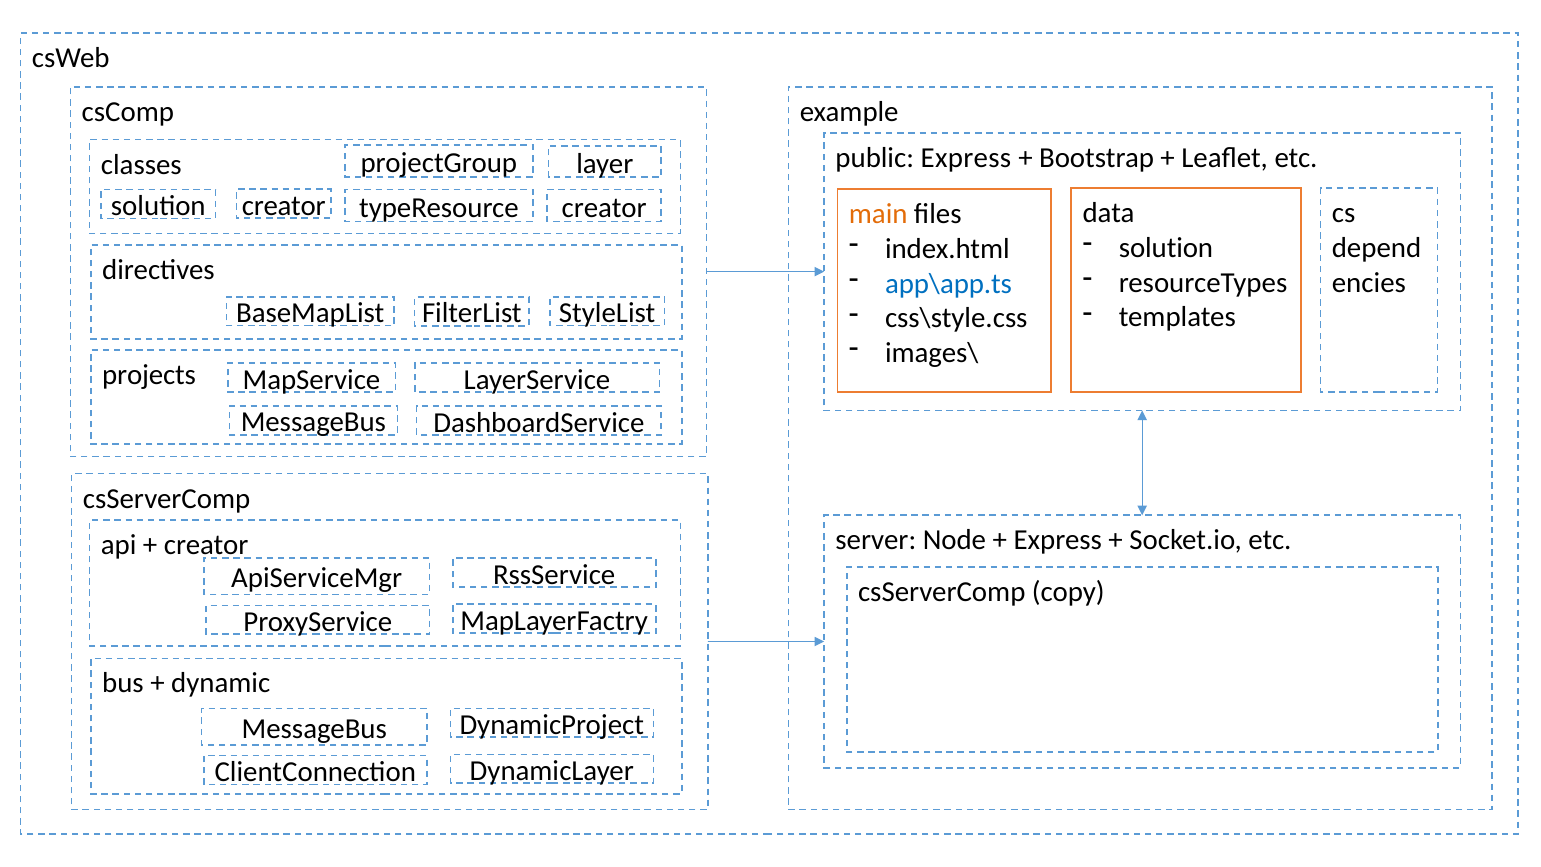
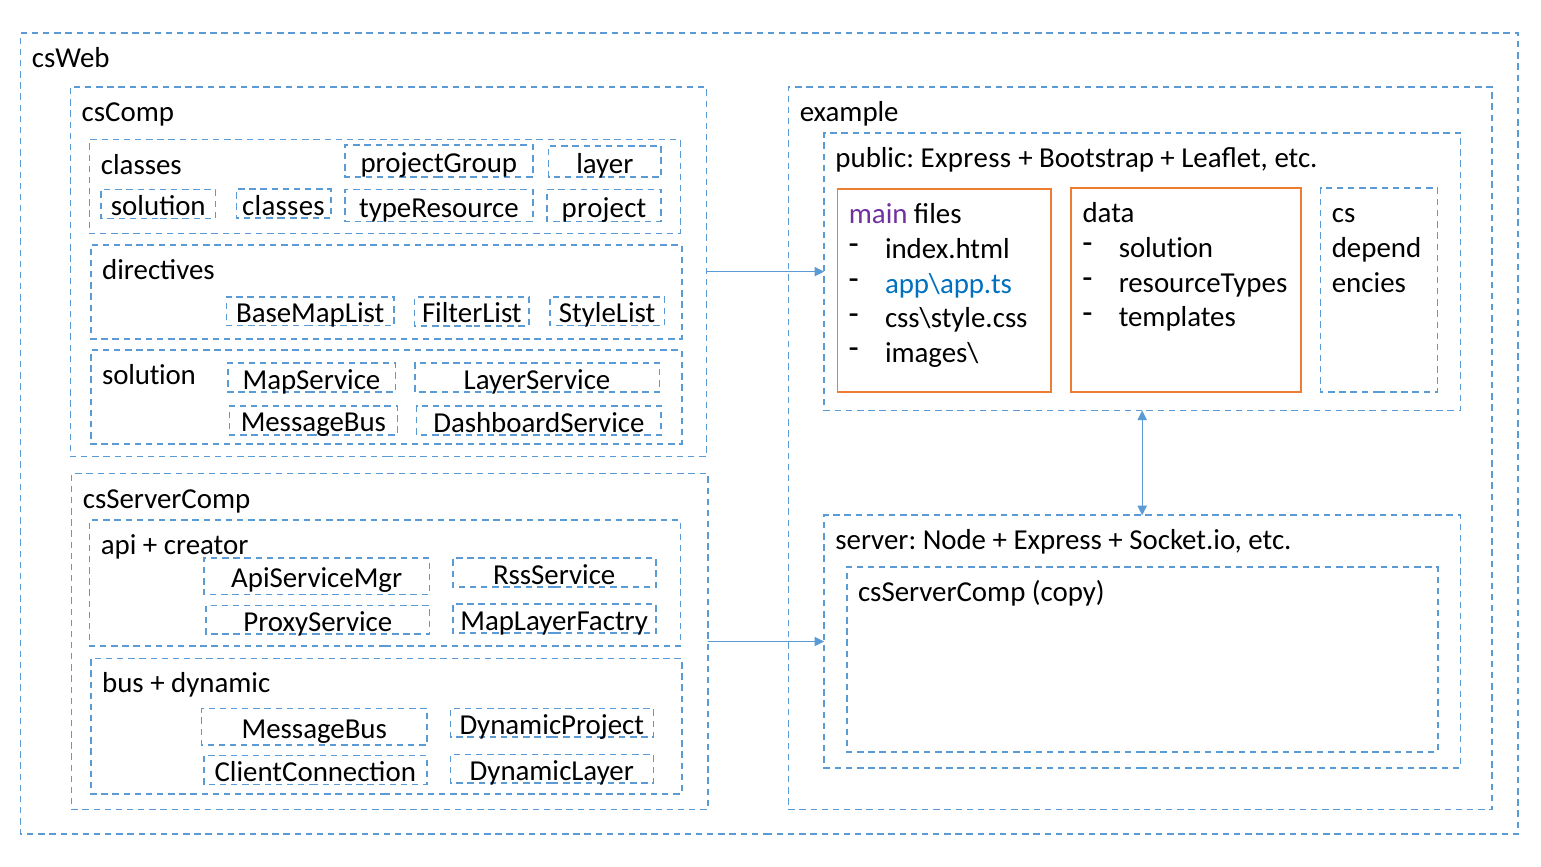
creator at (284, 206): creator -> classes
typeResource creator: creator -> project
main colour: orange -> purple
projects at (149, 375): projects -> solution
